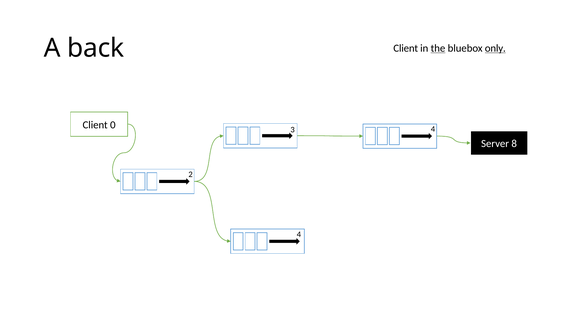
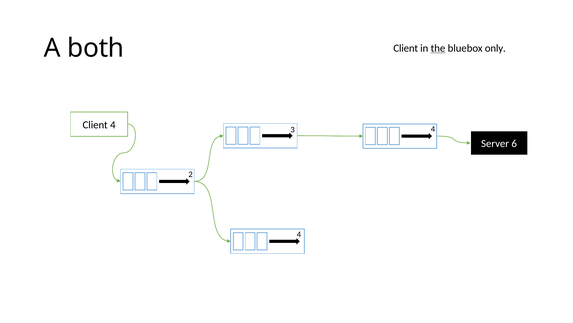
back: back -> both
only underline: present -> none
Client 0: 0 -> 4
8: 8 -> 6
